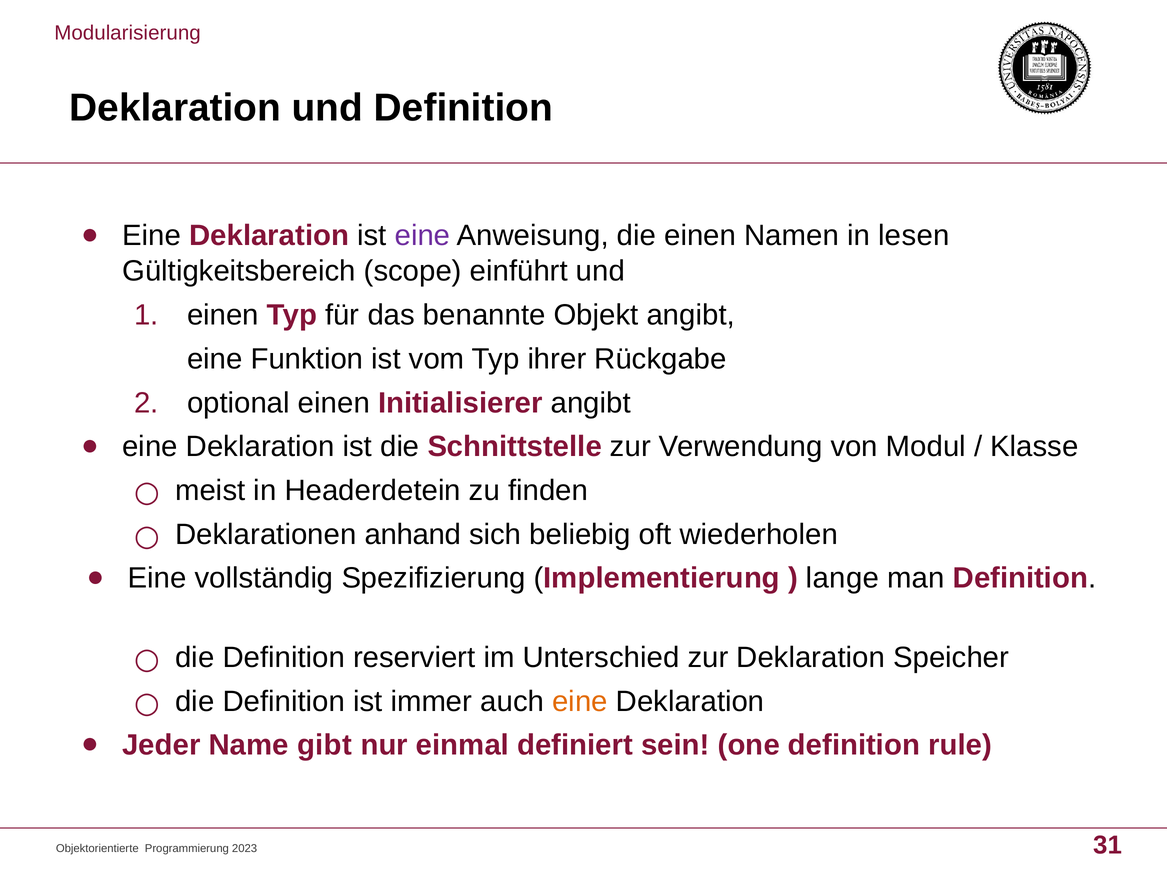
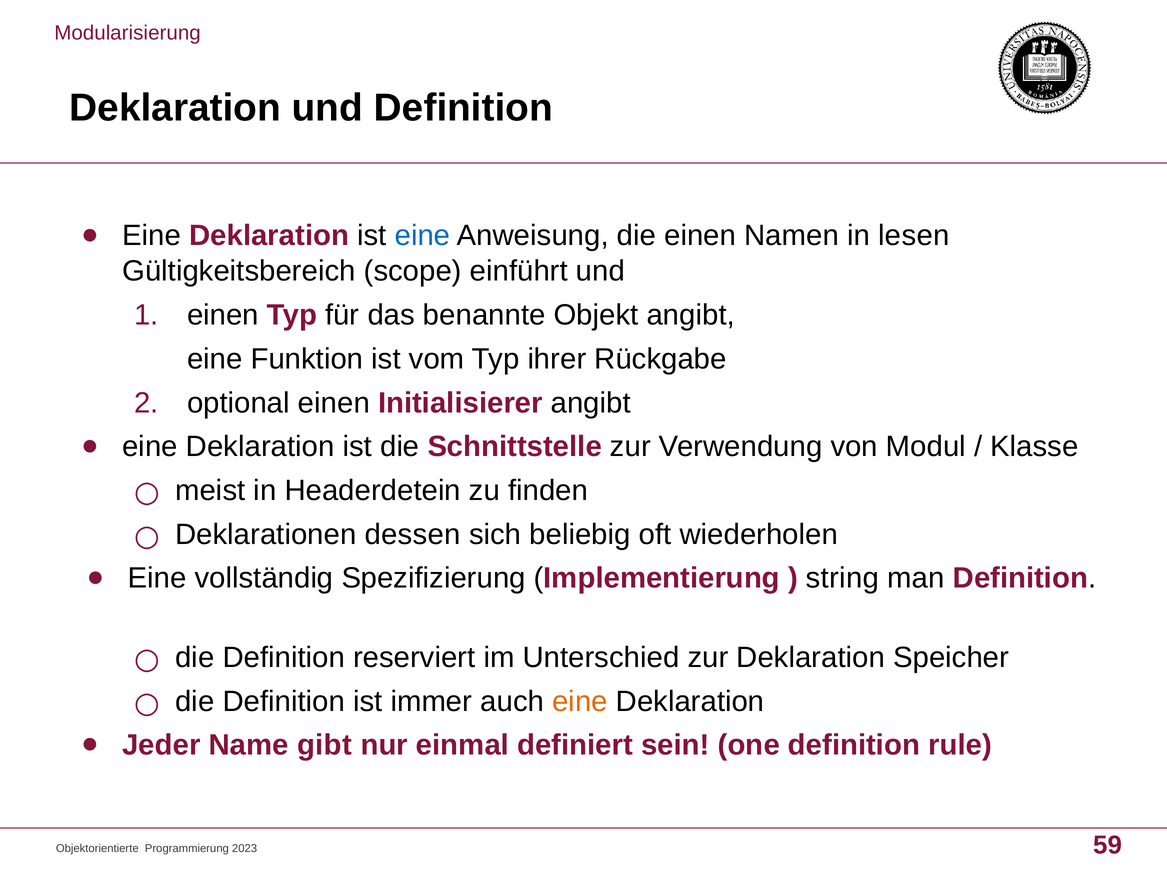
eine at (422, 236) colour: purple -> blue
anhand: anhand -> dessen
lange: lange -> string
31: 31 -> 59
